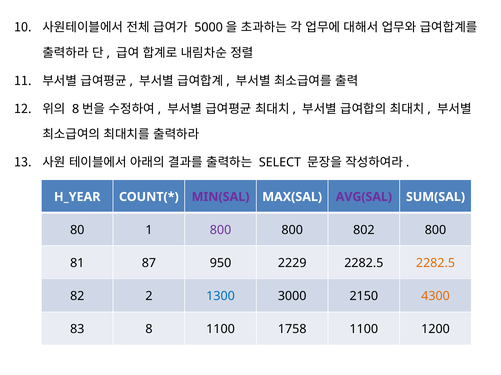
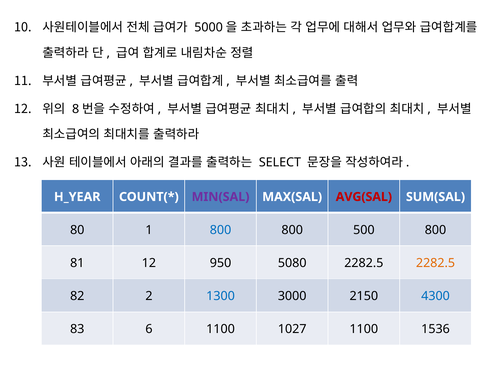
AVG(SAL colour: purple -> red
800 at (221, 230) colour: purple -> blue
802: 802 -> 500
81 87: 87 -> 12
2229: 2229 -> 5080
4300 colour: orange -> blue
8: 8 -> 6
1758: 1758 -> 1027
1200: 1200 -> 1536
